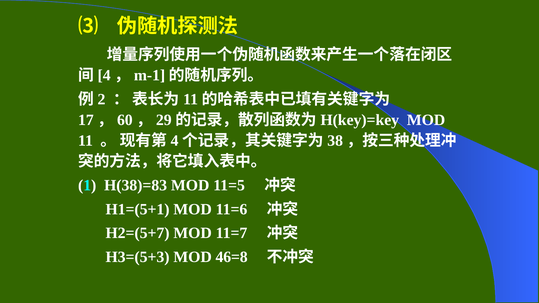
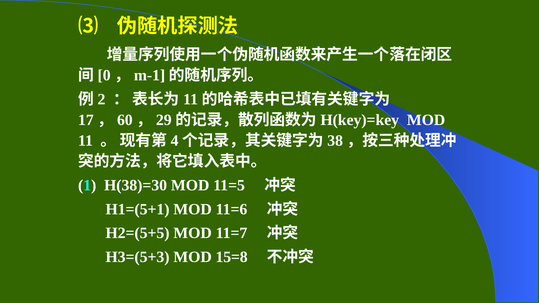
4 at (104, 75): 4 -> 0
H(38)=83: H(38)=83 -> H(38)=30
H2=(5+7: H2=(5+7 -> H2=(5+5
46=8: 46=8 -> 15=8
